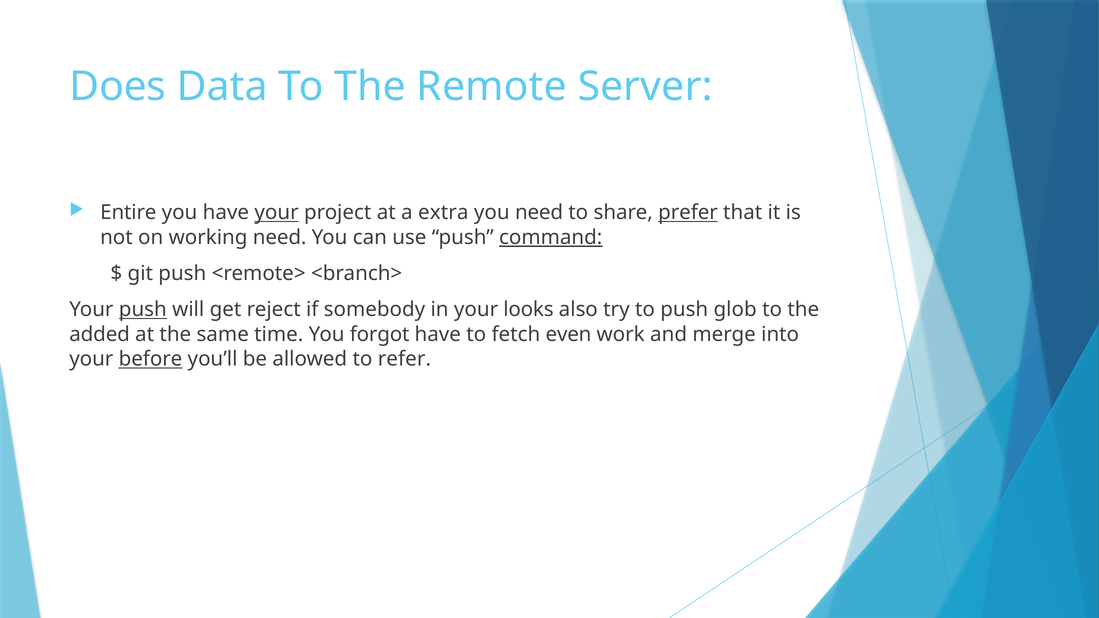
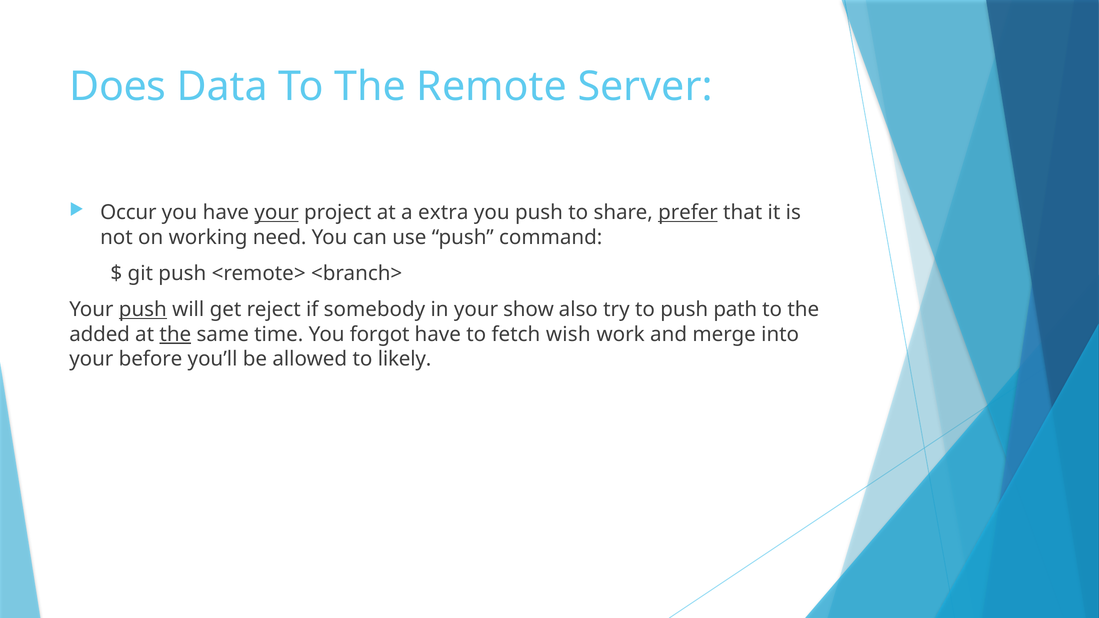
Entire: Entire -> Occur
you need: need -> push
command underline: present -> none
looks: looks -> show
glob: glob -> path
the at (175, 335) underline: none -> present
even: even -> wish
before underline: present -> none
refer: refer -> likely
